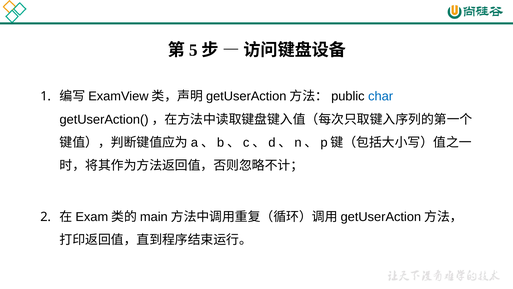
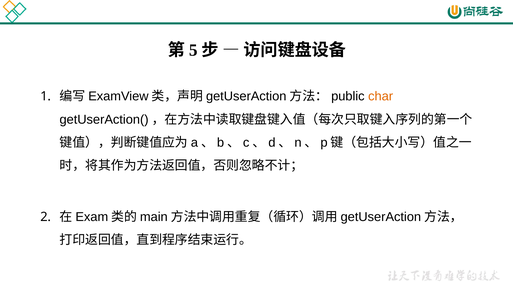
char colour: blue -> orange
